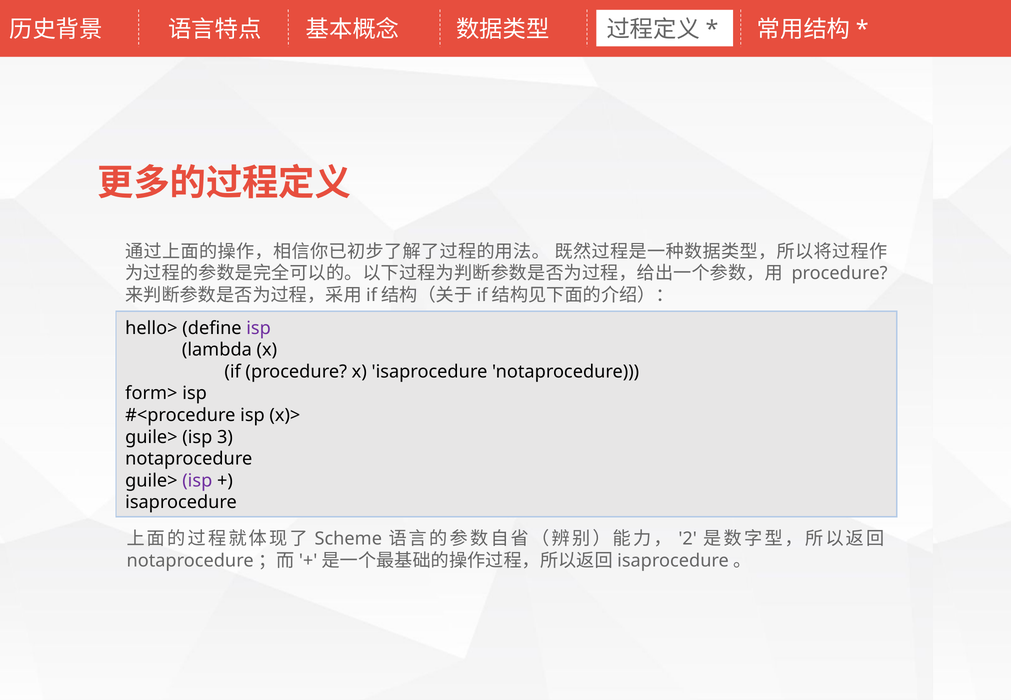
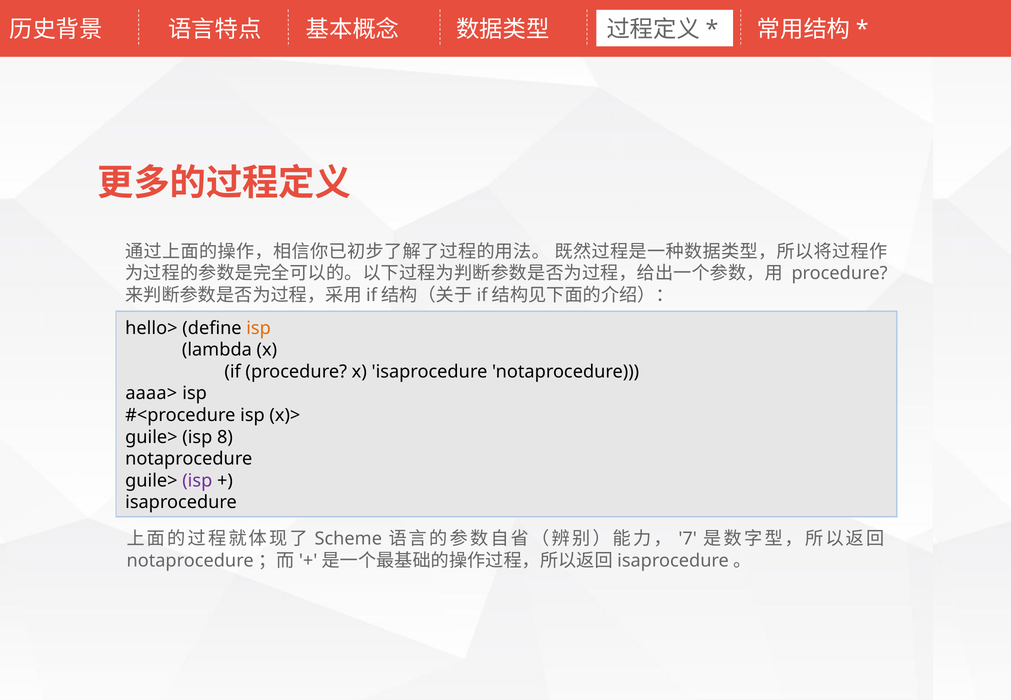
isp at (259, 328) colour: purple -> orange
form>: form> -> aaaa>
3: 3 -> 8
2: 2 -> 7
